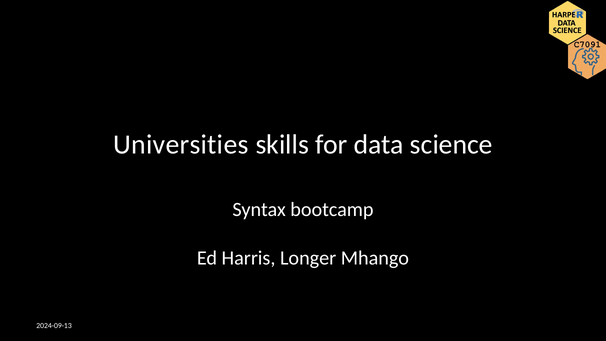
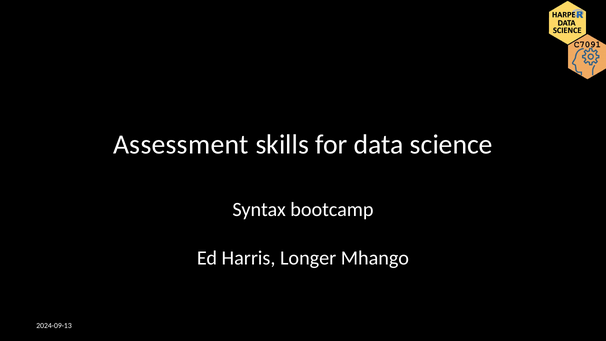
Universities: Universities -> Assessment
